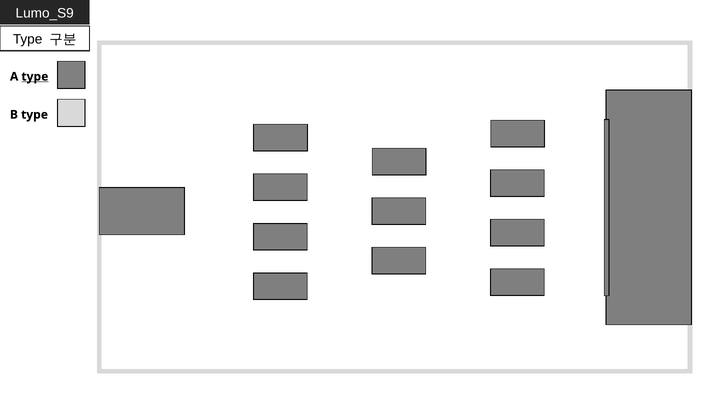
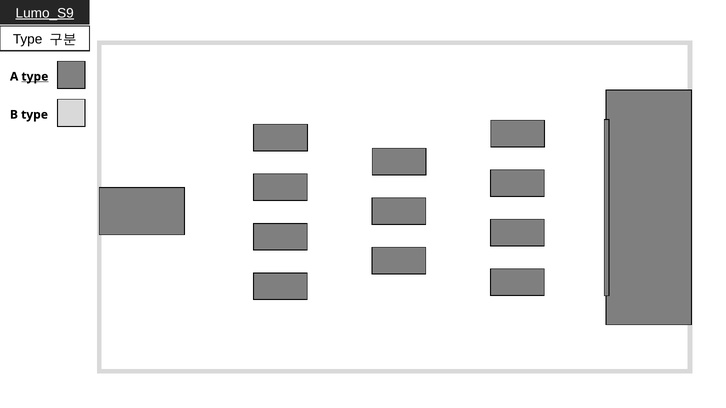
Lumo_S9 underline: none -> present
